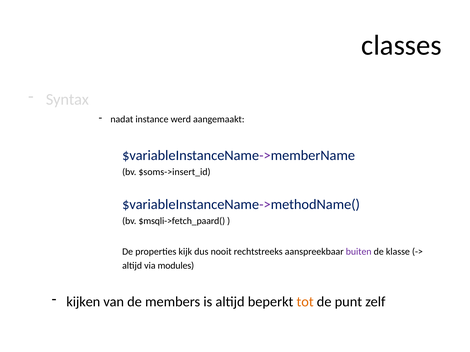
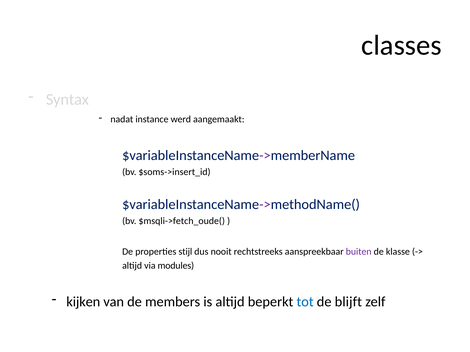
$msqli->fetch_paard(: $msqli->fetch_paard( -> $msqli->fetch_oude(
kijk: kijk -> stijl
tot colour: orange -> blue
punt: punt -> blijft
